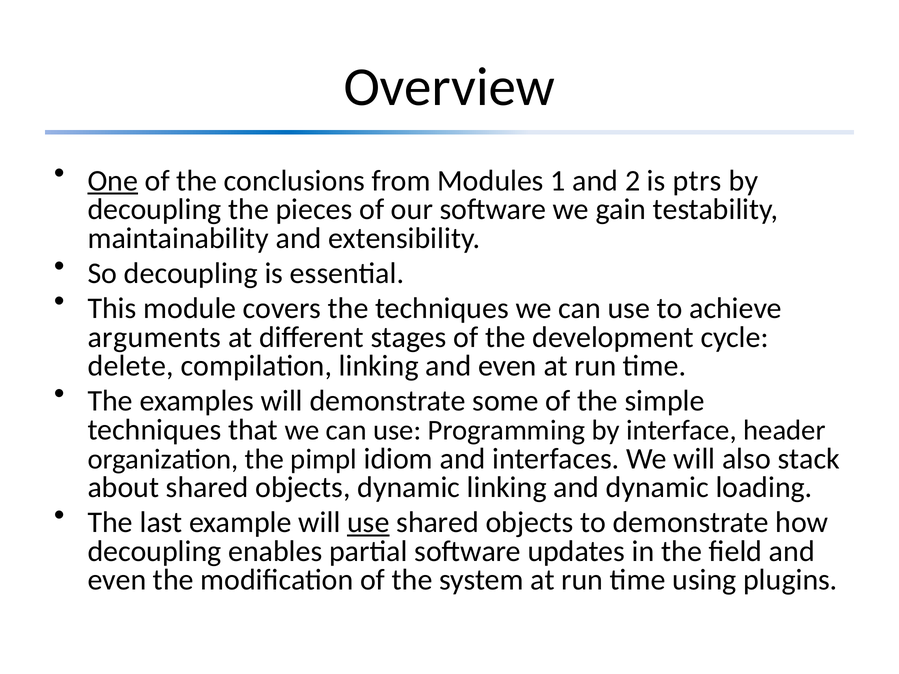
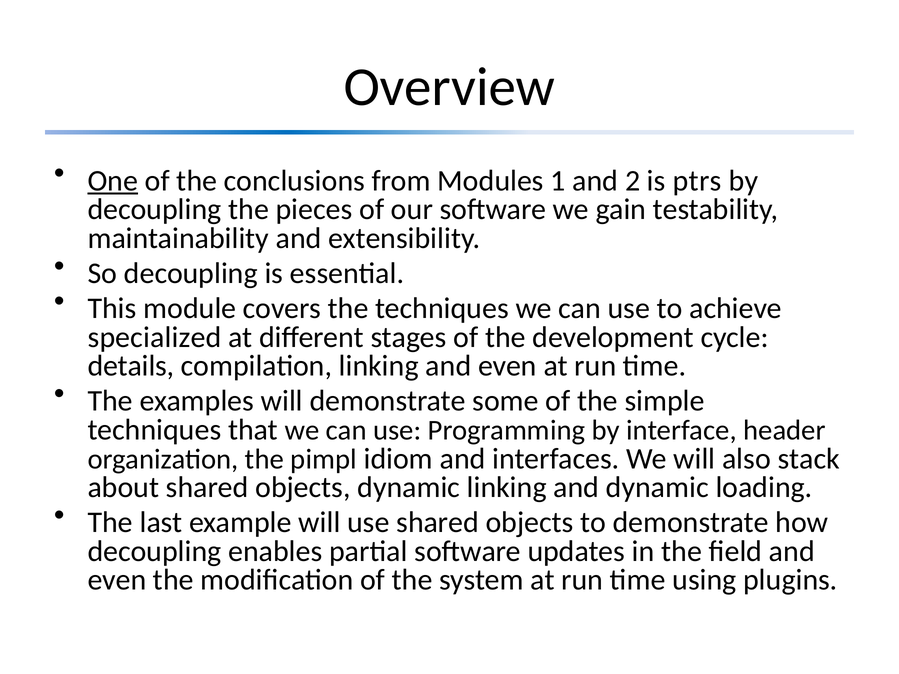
arguments: arguments -> specialized
delete: delete -> details
use at (368, 523) underline: present -> none
